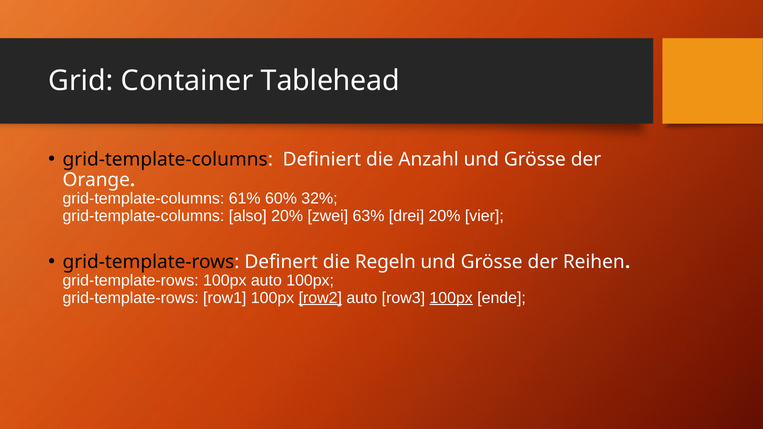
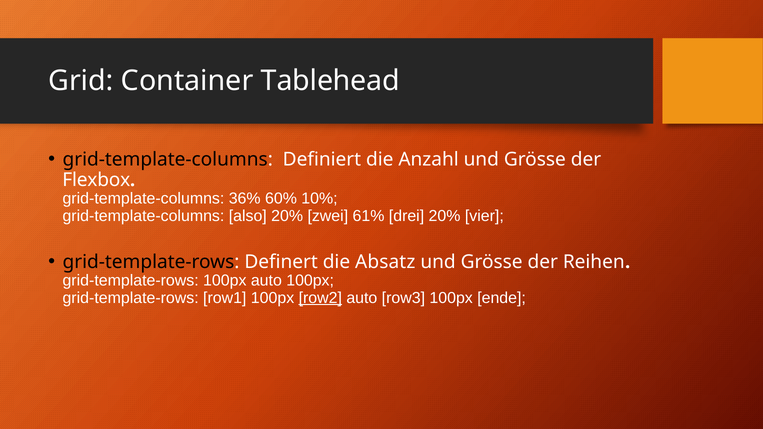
Orange: Orange -> Flexbox
61%: 61% -> 36%
32%: 32% -> 10%
63%: 63% -> 61%
Regeln: Regeln -> Absatz
100px at (451, 298) underline: present -> none
